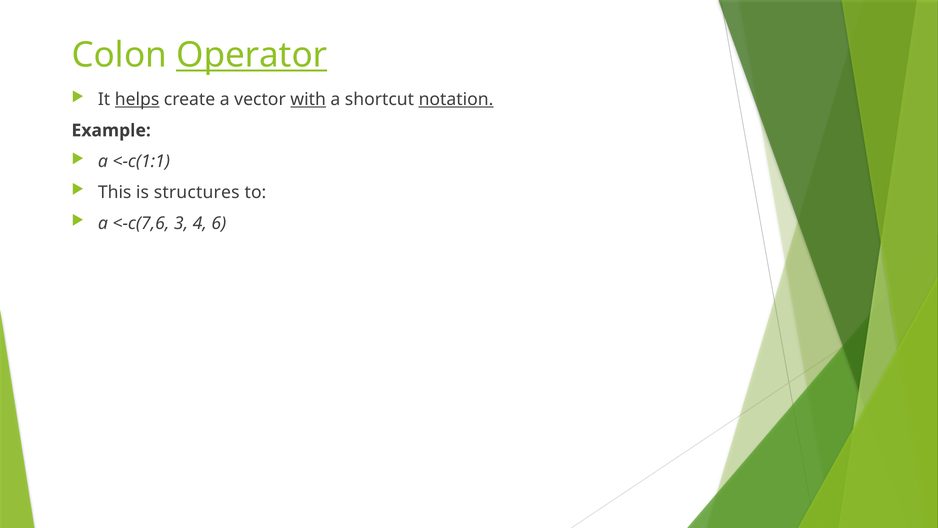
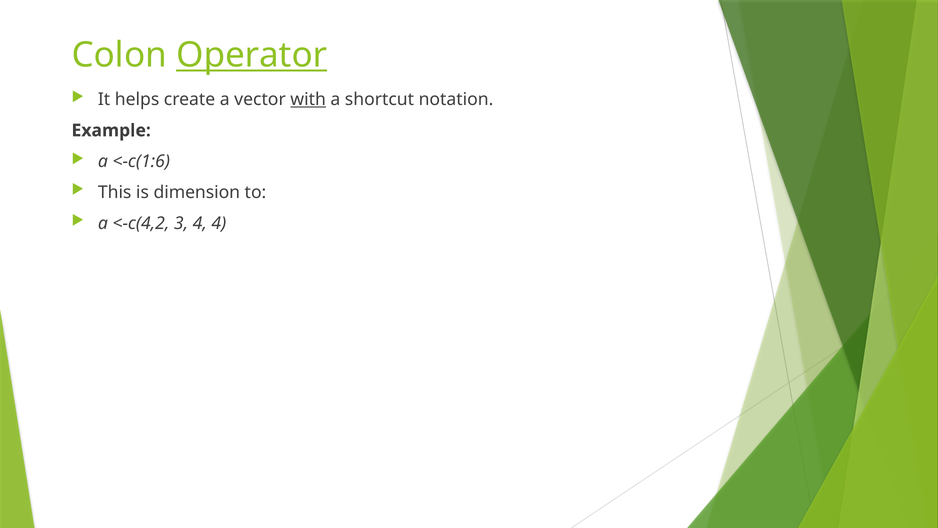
helps underline: present -> none
notation underline: present -> none
<-c(1:1: <-c(1:1 -> <-c(1:6
structures: structures -> dimension
<-c(7,6: <-c(7,6 -> <-c(4,2
4 6: 6 -> 4
